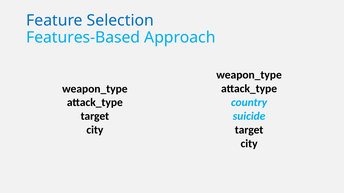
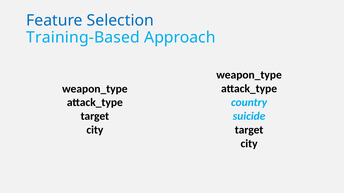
Features-Based: Features-Based -> Training-Based
